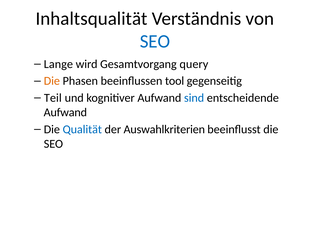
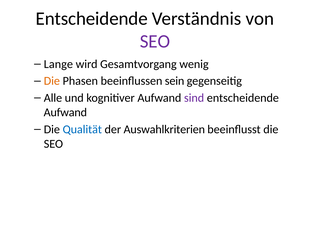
Inhaltsqualität at (92, 19): Inhaltsqualität -> Entscheidende
SEO at (155, 41) colour: blue -> purple
query: query -> wenig
tool: tool -> sein
Teil: Teil -> Alle
sind colour: blue -> purple
